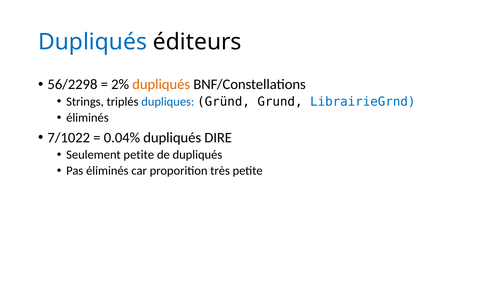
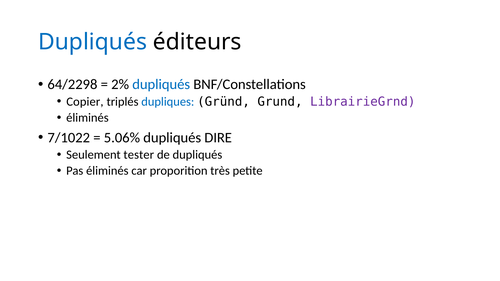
56/2298: 56/2298 -> 64/2298
dupliqués at (161, 85) colour: orange -> blue
Strings: Strings -> Copier
LibrairieGrnd colour: blue -> purple
0.04%: 0.04% -> 5.06%
Seulement petite: petite -> tester
